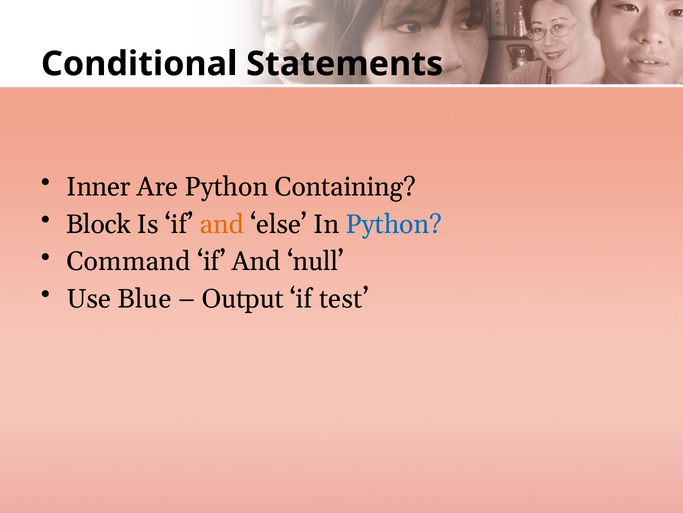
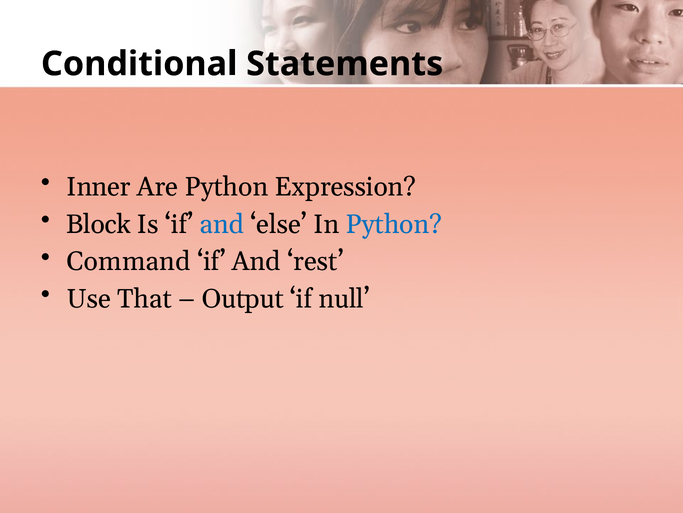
Containing: Containing -> Expression
and at (222, 224) colour: orange -> blue
null: null -> rest
Blue: Blue -> That
test: test -> null
